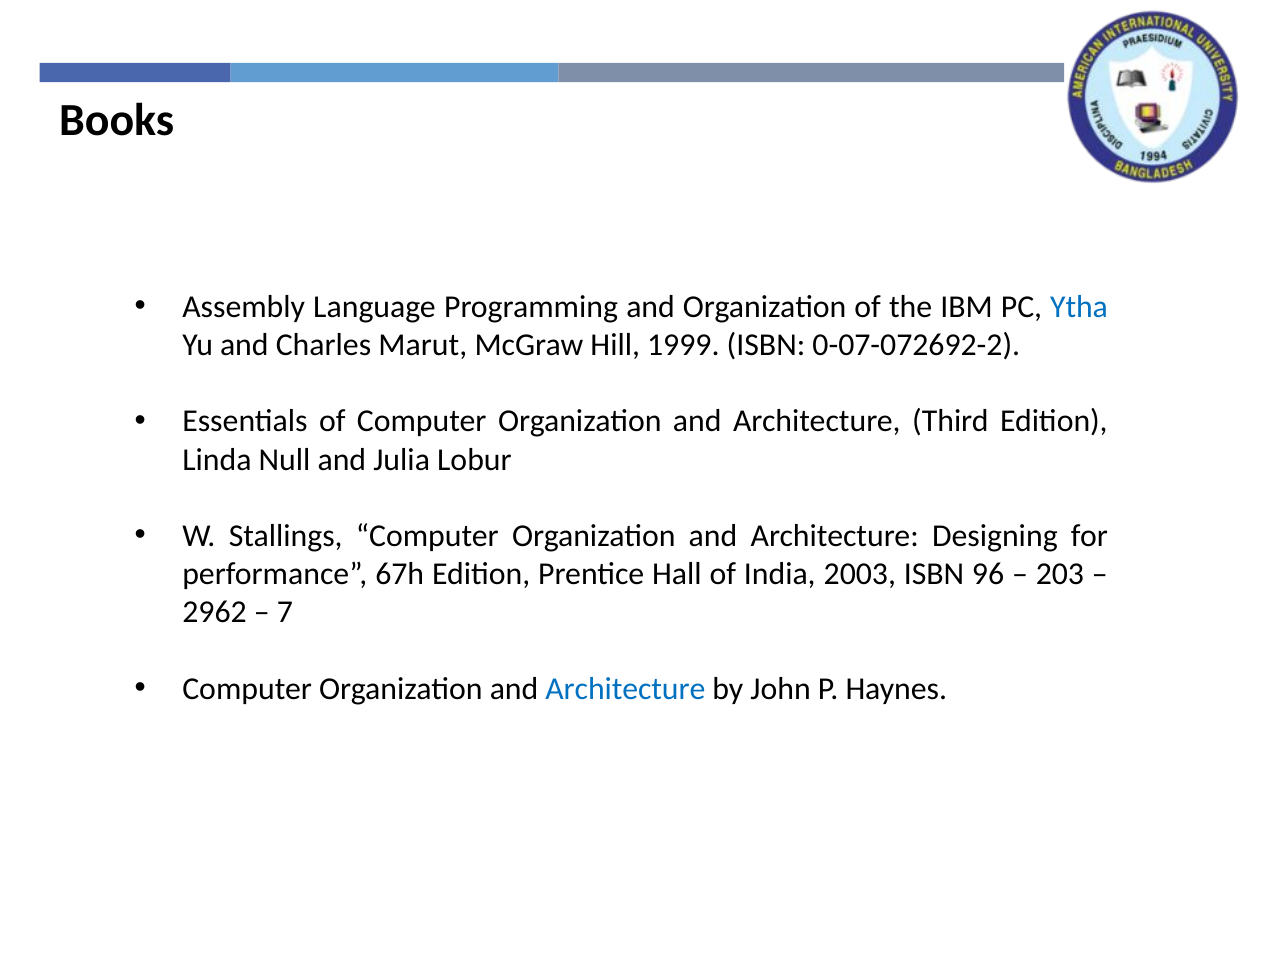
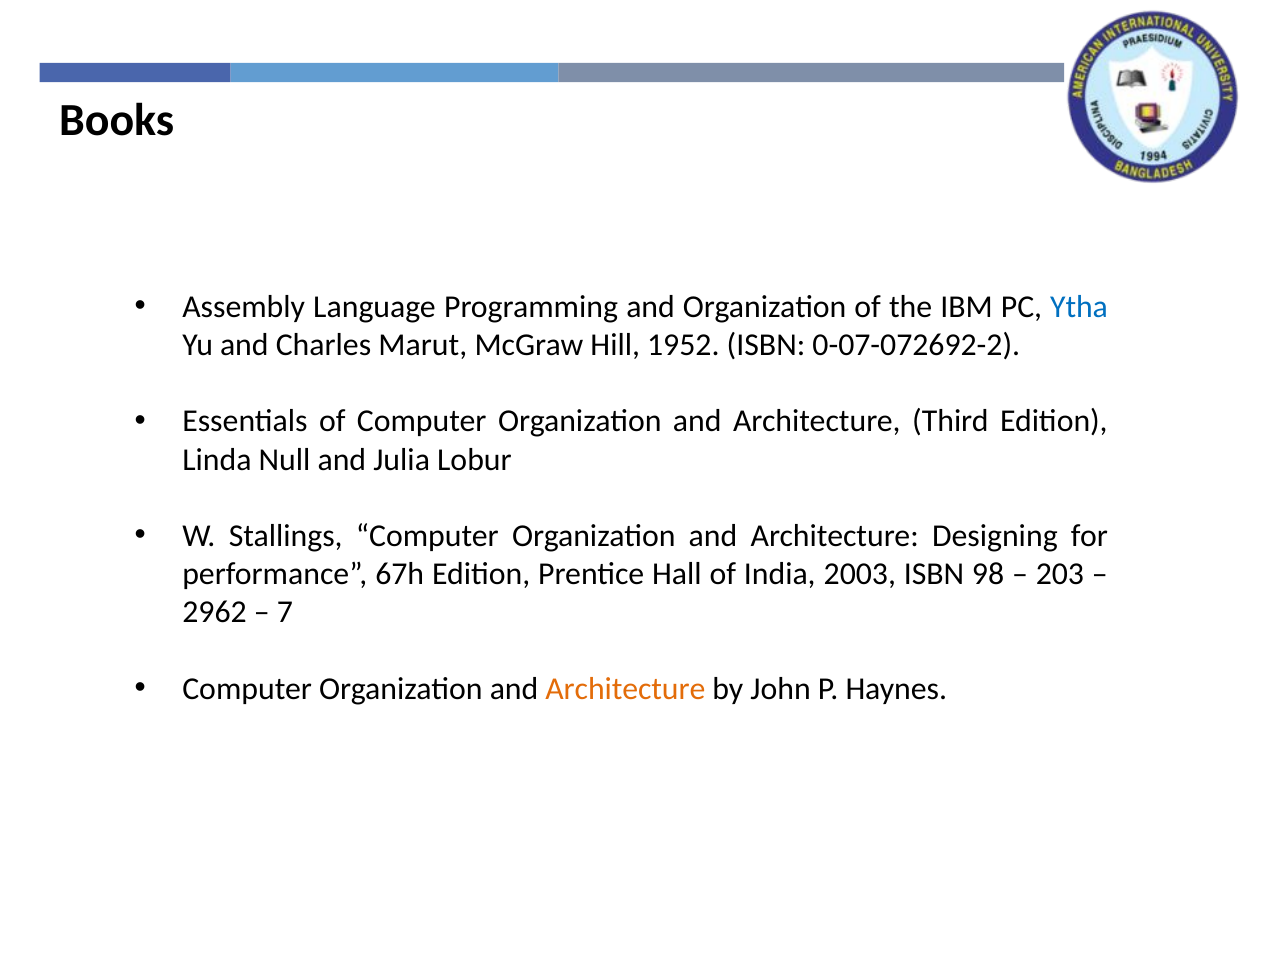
1999: 1999 -> 1952
96: 96 -> 98
Architecture at (625, 689) colour: blue -> orange
